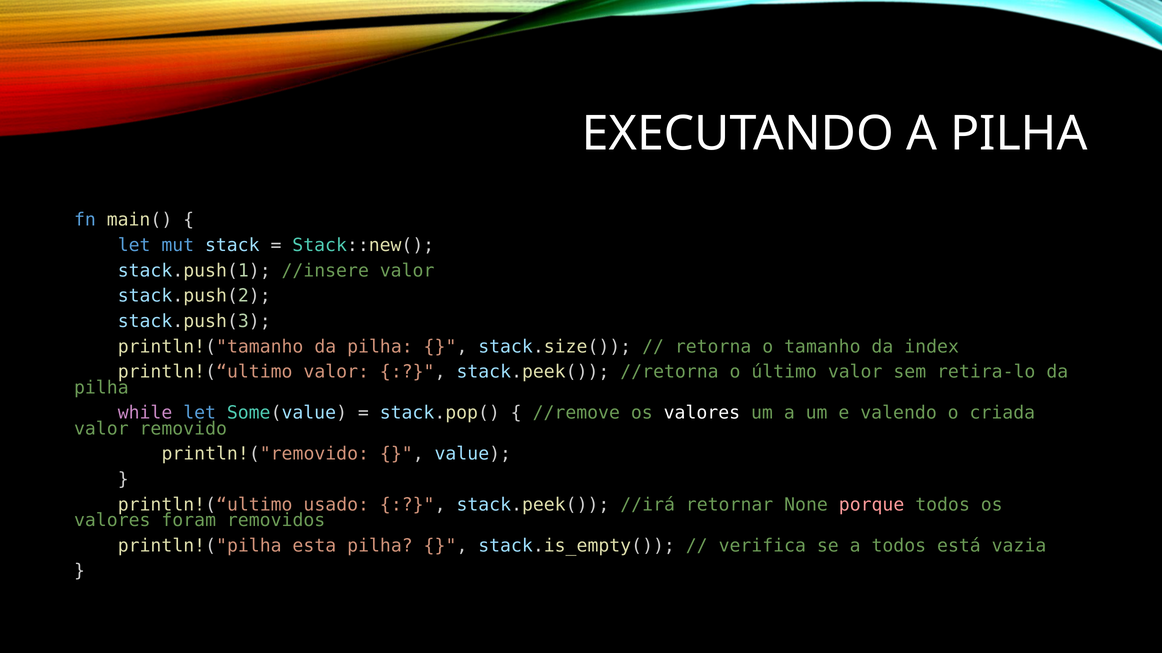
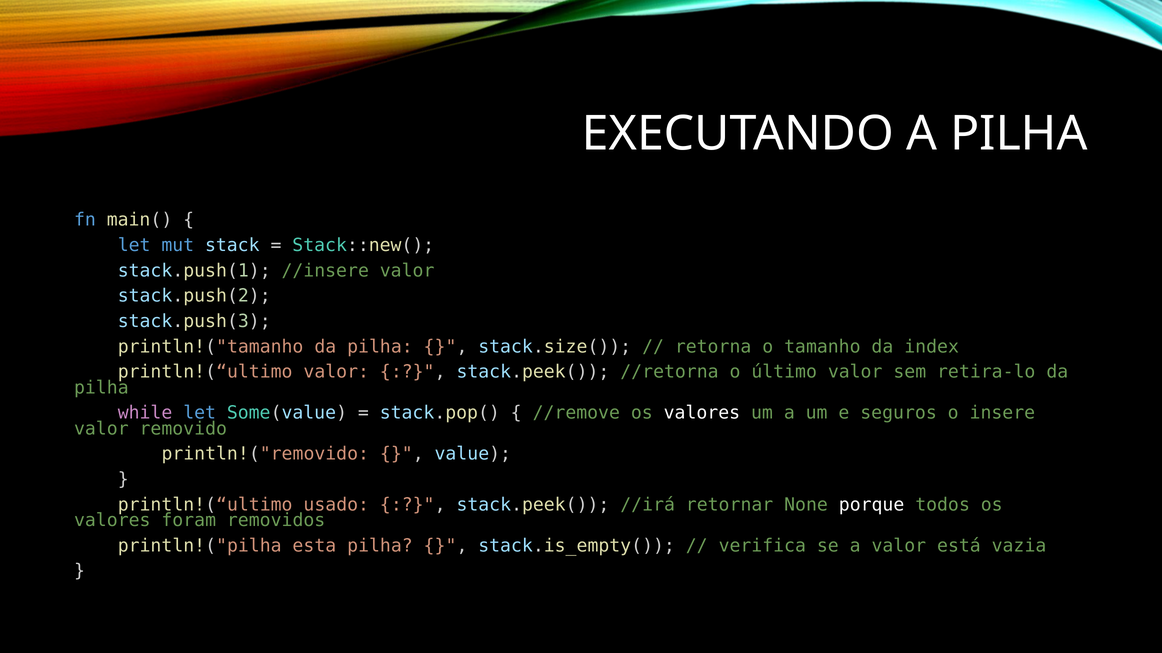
valendo: valendo -> seguros
criada: criada -> insere
porque colour: pink -> white
a todos: todos -> valor
